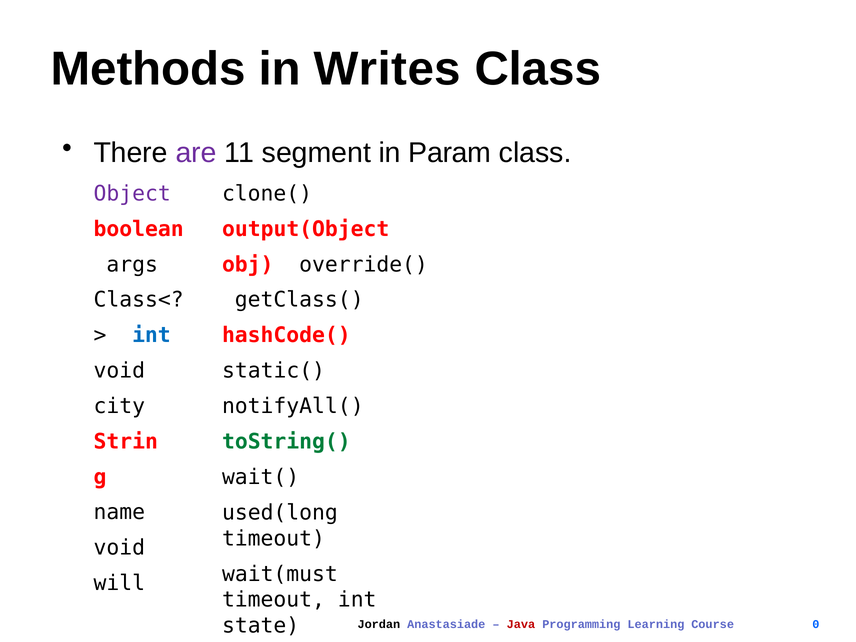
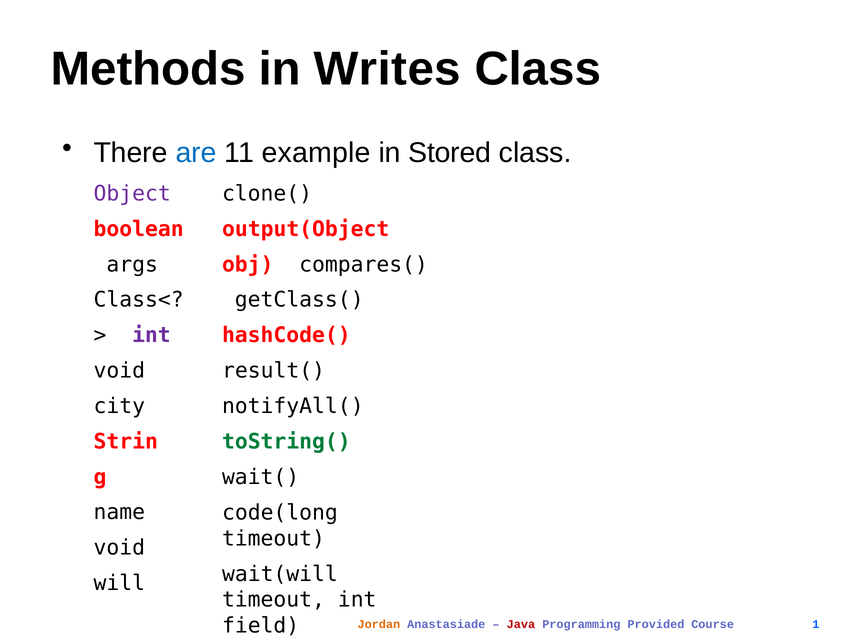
are colour: purple -> blue
segment: segment -> example
Param: Param -> Stored
override(: override( -> compares(
int at (151, 335) colour: blue -> purple
static(: static( -> result(
used(long: used(long -> code(long
wait(must: wait(must -> wait(will
state: state -> field
Jordan colour: black -> orange
Learning: Learning -> Provided
0: 0 -> 1
